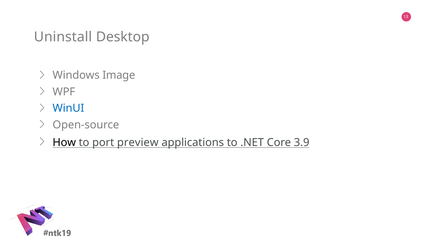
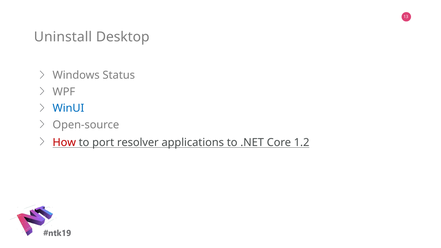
Image: Image -> Status
How colour: black -> red
preview: preview -> resolver
3.9: 3.9 -> 1.2
